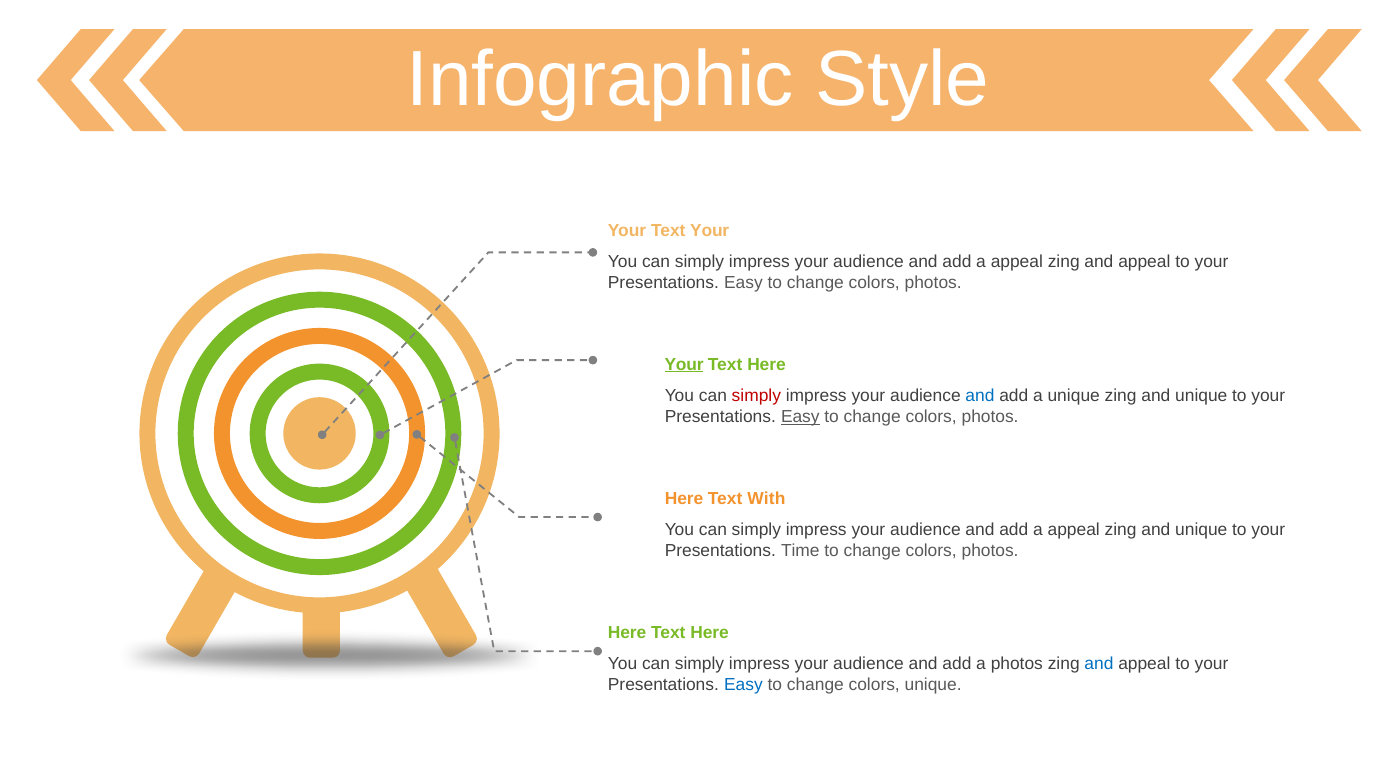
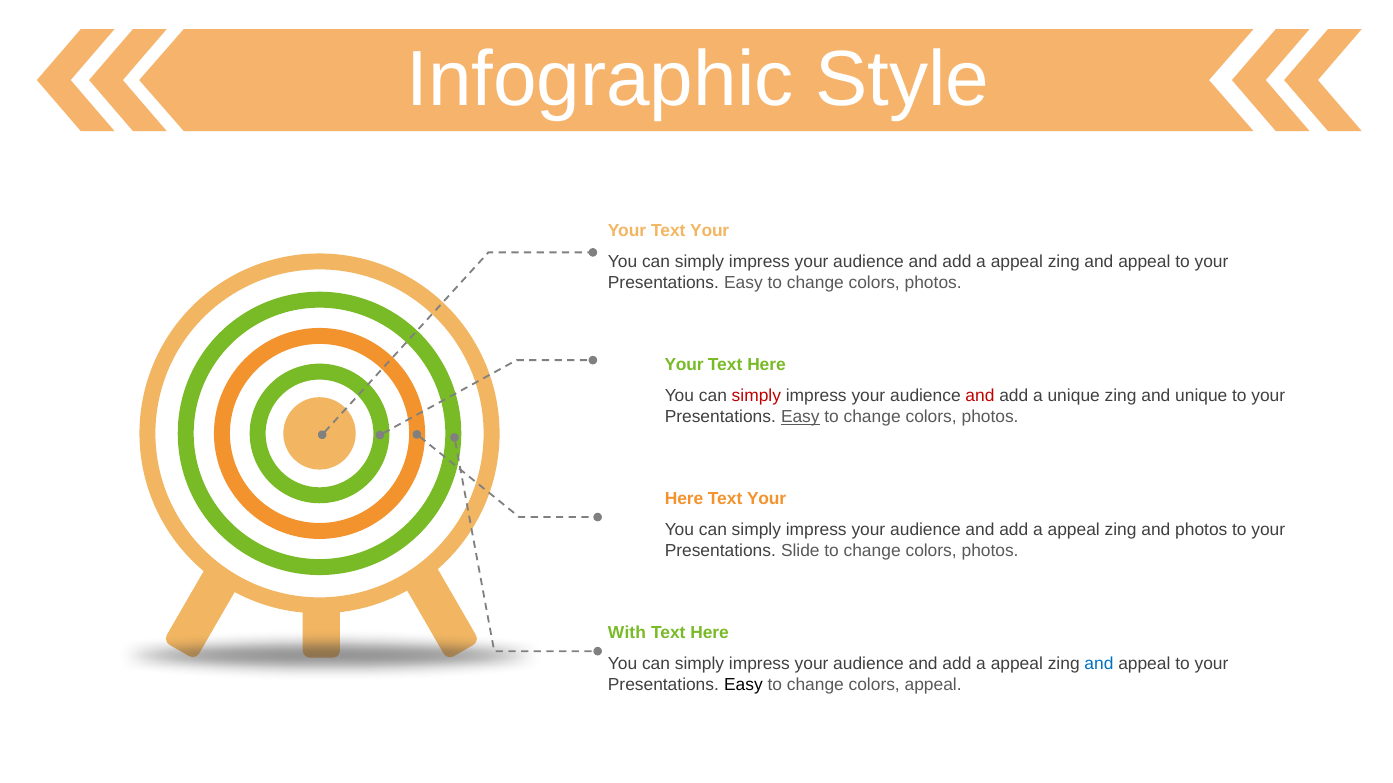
Your at (684, 365) underline: present -> none
and at (980, 396) colour: blue -> red
With at (766, 499): With -> Your
unique at (1201, 530): unique -> photos
Time: Time -> Slide
Here at (627, 633): Here -> With
photos at (1017, 665): photos -> appeal
Easy at (743, 686) colour: blue -> black
colors unique: unique -> appeal
